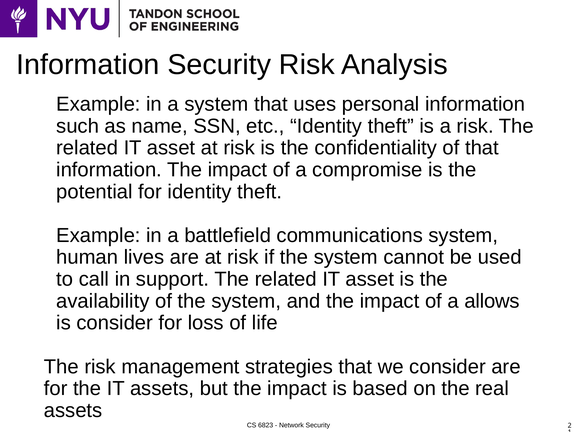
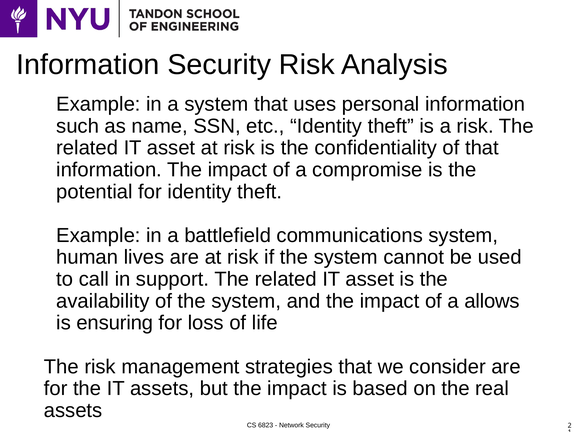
is consider: consider -> ensuring
